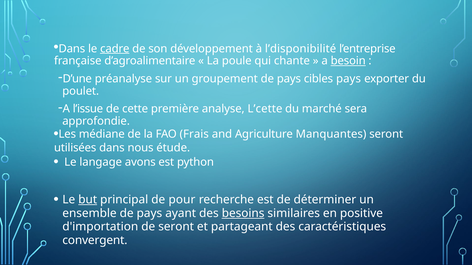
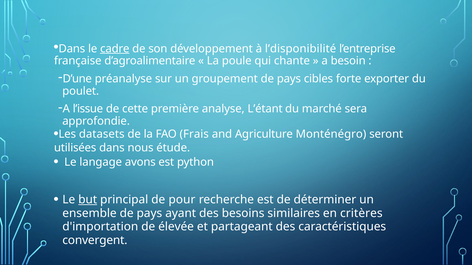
besoin underline: present -> none
cibles pays: pays -> forte
L’cette: L’cette -> L’étant
médiane: médiane -> datasets
Manquantes: Manquantes -> Monténégro
besoins underline: present -> none
positive: positive -> critères
de seront: seront -> élevée
